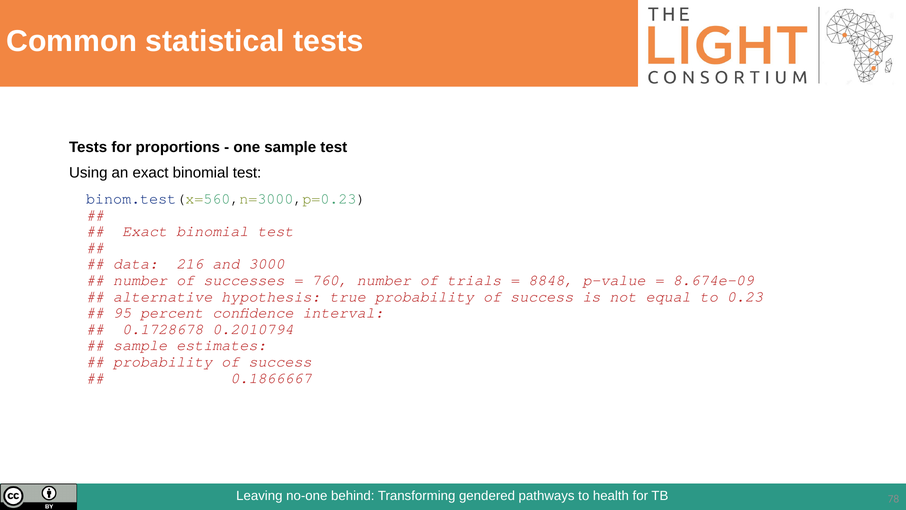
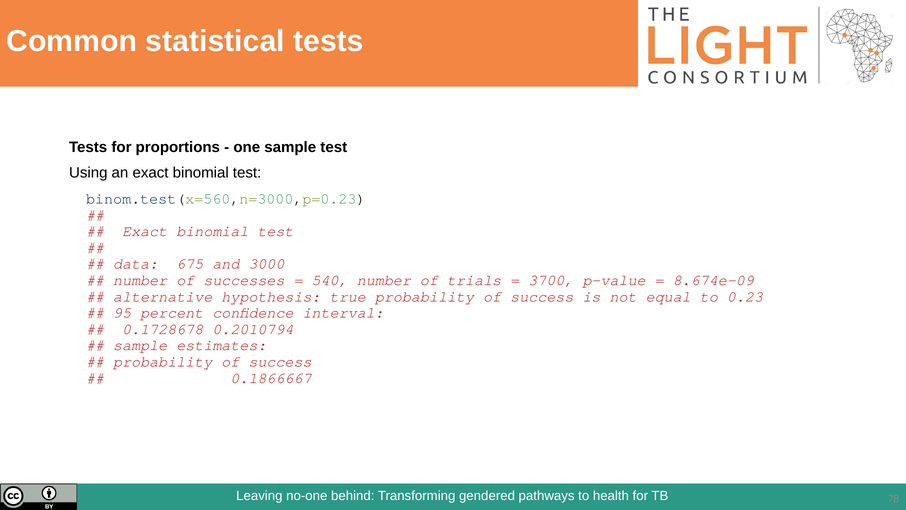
216: 216 -> 675
760: 760 -> 540
8848: 8848 -> 3700
